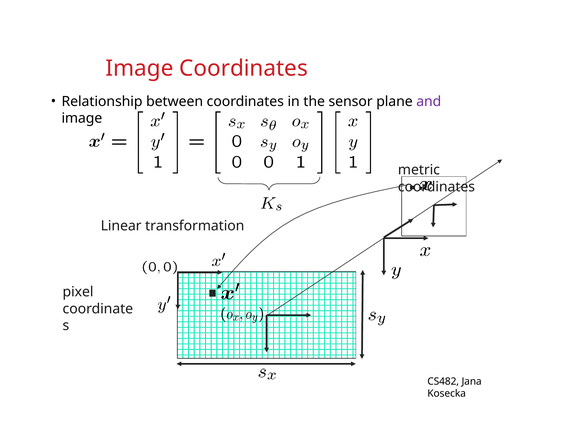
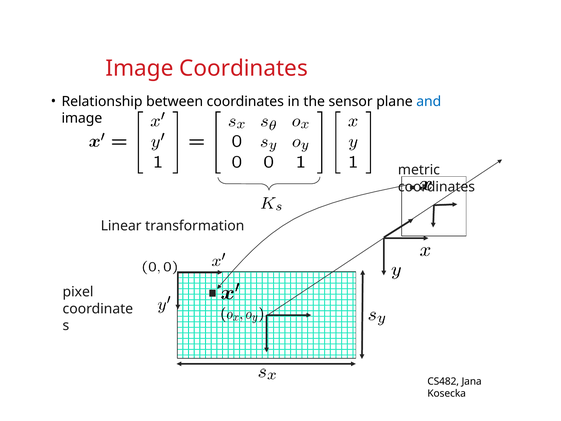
and colour: purple -> blue
